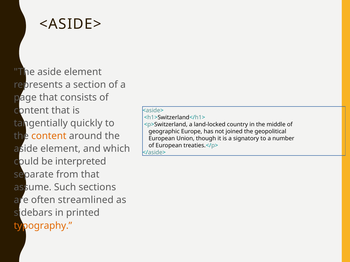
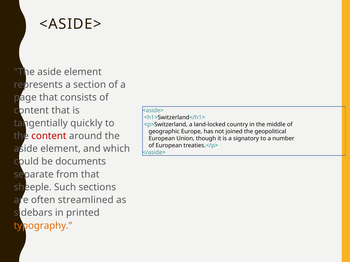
content at (49, 136) colour: orange -> red
interpreted: interpreted -> documents
assume: assume -> sheeple
